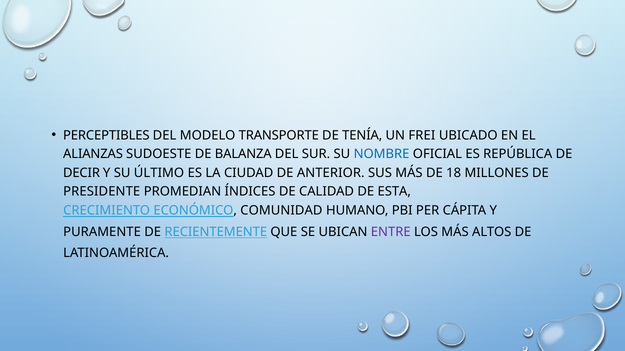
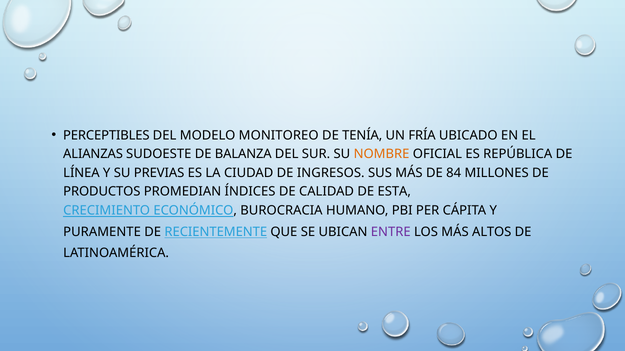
TRANSPORTE: TRANSPORTE -> MONITOREO
FREI: FREI -> FRÍA
NOMBRE colour: blue -> orange
DECIR: DECIR -> LÍNEA
ÚLTIMO: ÚLTIMO -> PREVIAS
ANTERIOR: ANTERIOR -> INGRESOS
18: 18 -> 84
PRESIDENTE: PRESIDENTE -> PRODUCTOS
COMUNIDAD: COMUNIDAD -> BUROCRACIA
